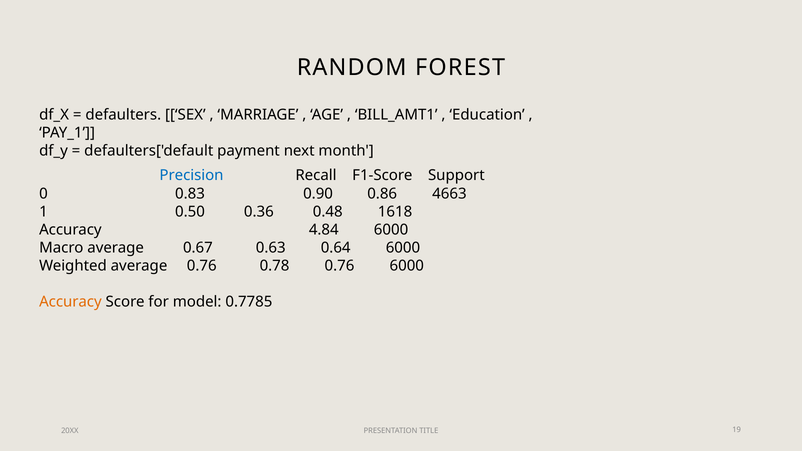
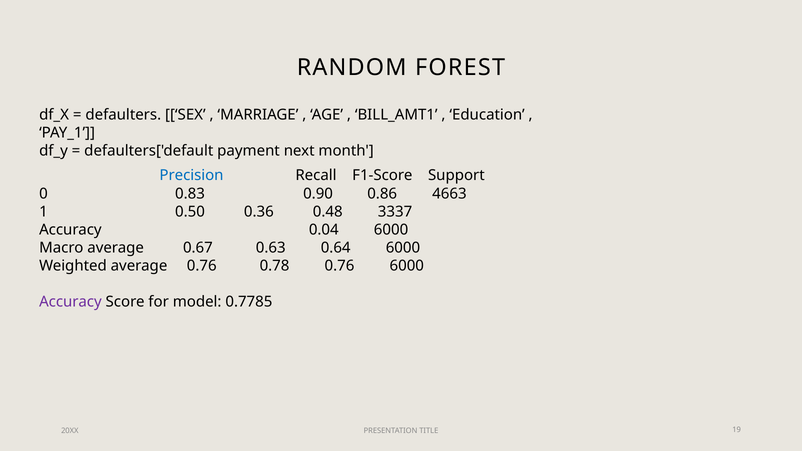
1618: 1618 -> 3337
4.84: 4.84 -> 0.04
Accuracy at (70, 302) colour: orange -> purple
